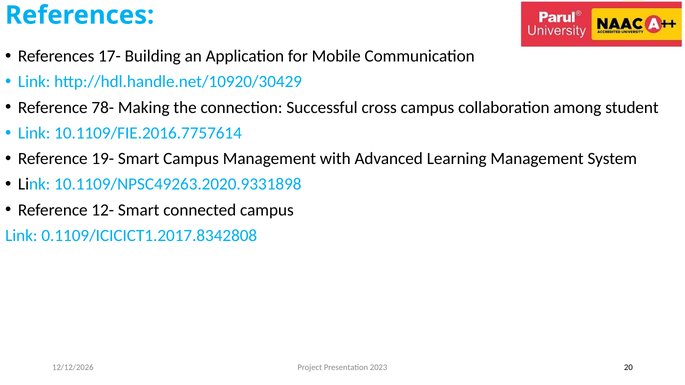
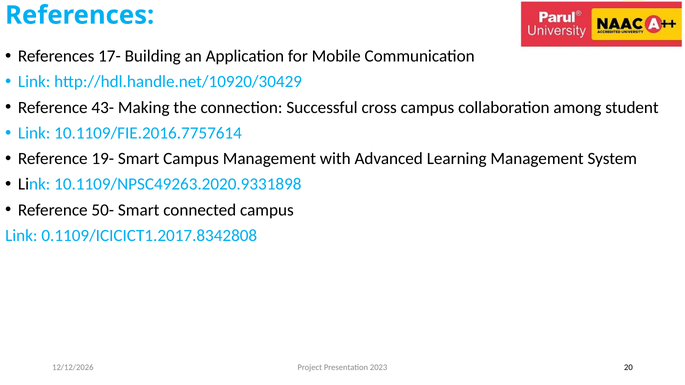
78-: 78- -> 43-
12-: 12- -> 50-
